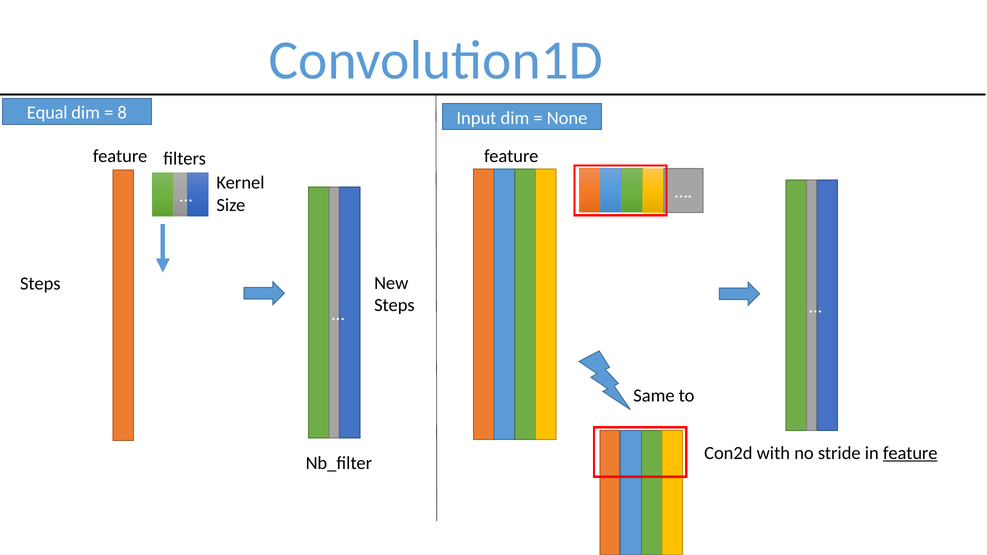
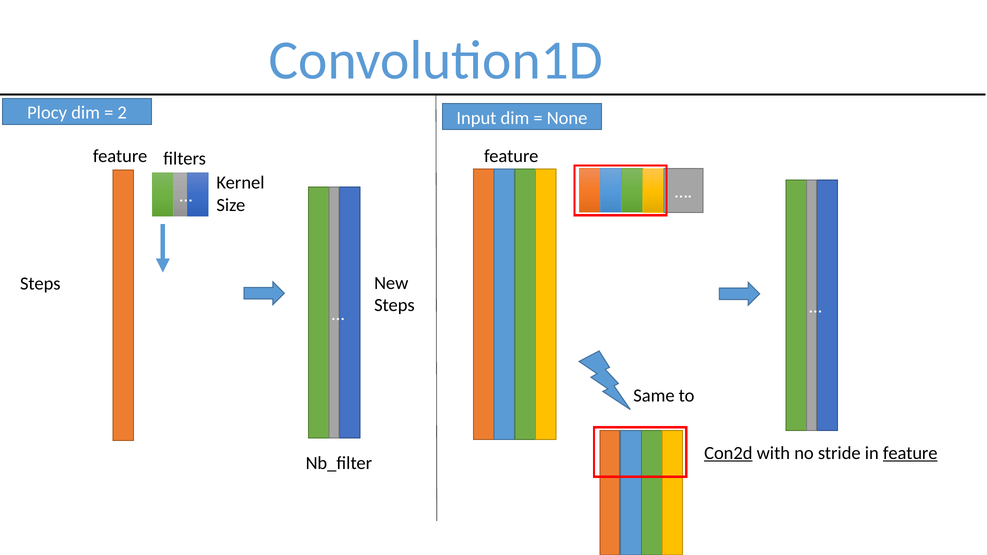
Equal: Equal -> Plocy
8: 8 -> 2
Con2d underline: none -> present
